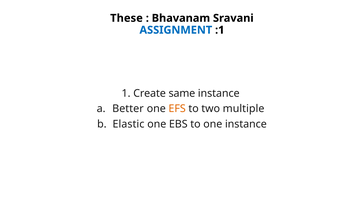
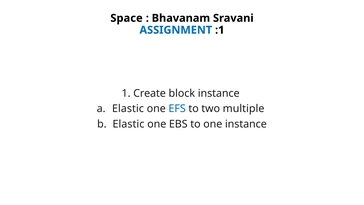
These: These -> Space
same: same -> block
Better at (128, 109): Better -> Elastic
EFS colour: orange -> blue
